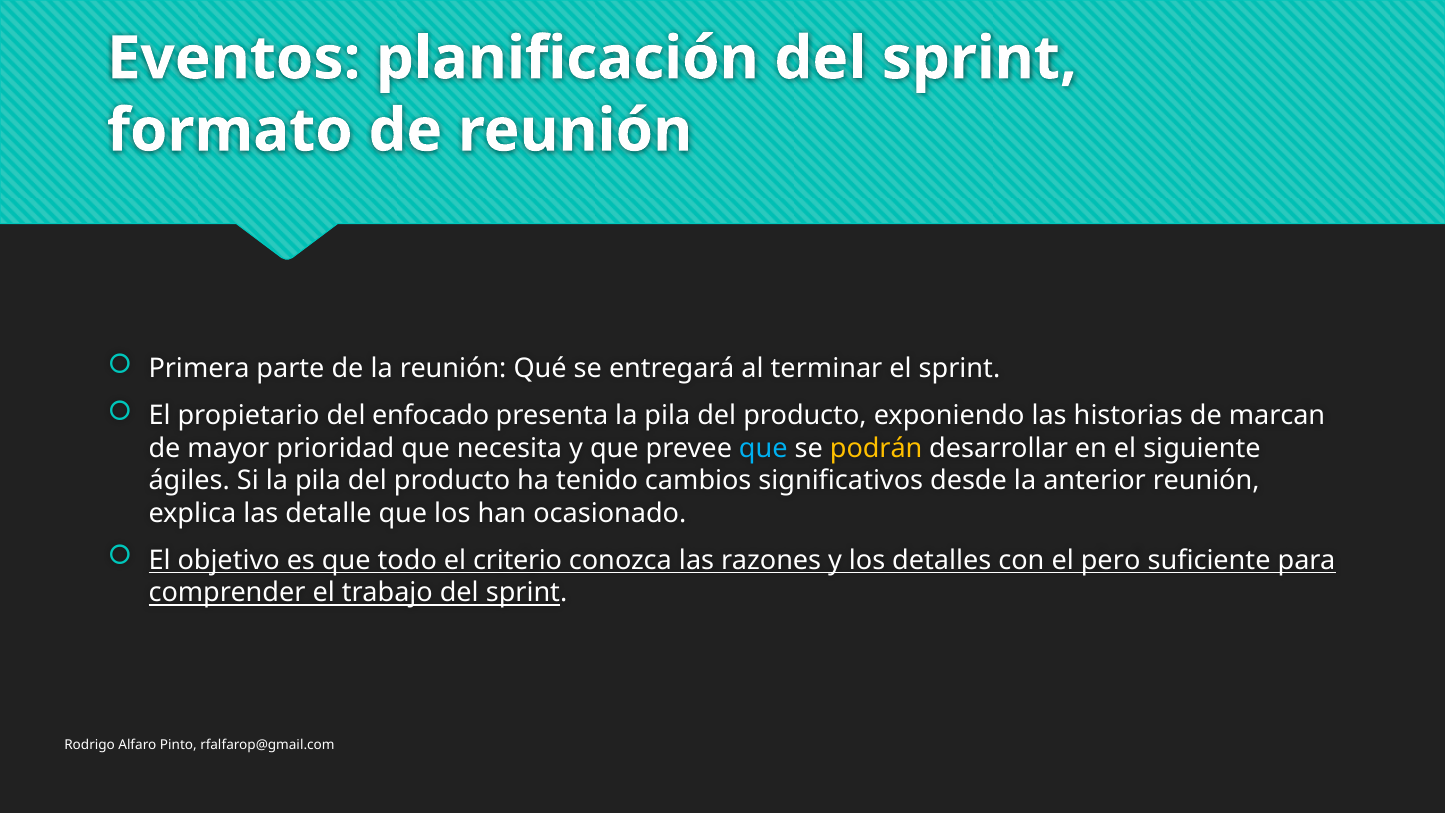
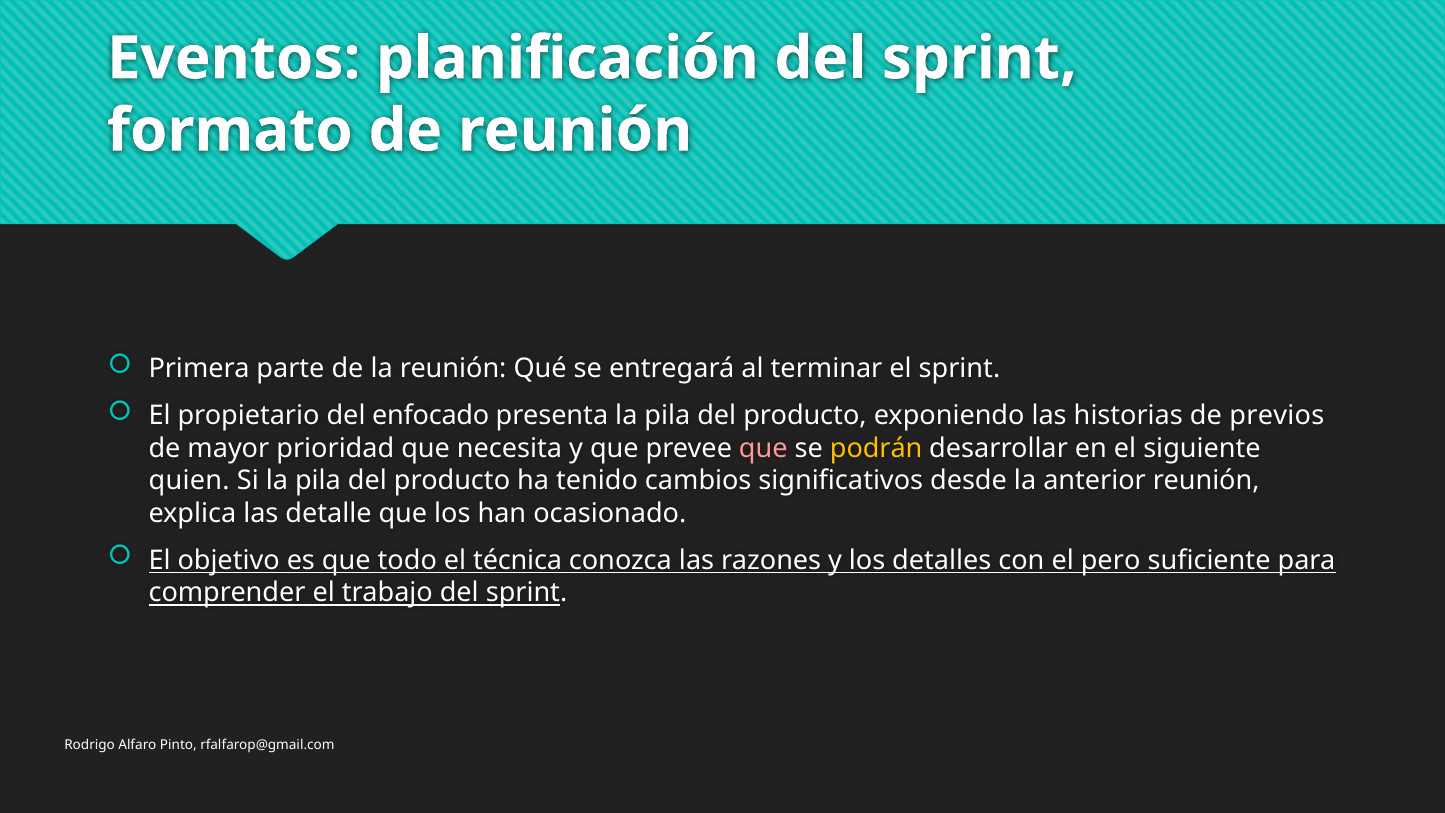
marcan: marcan -> previos
que at (763, 448) colour: light blue -> pink
ágiles: ágiles -> quien
criterio: criterio -> técnica
